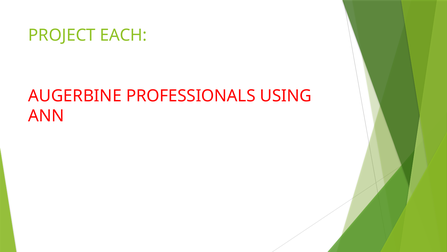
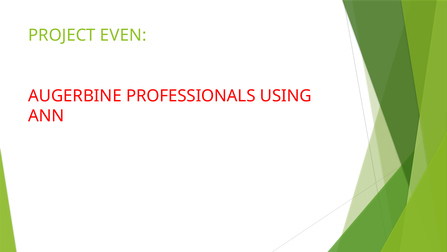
EACH: EACH -> EVEN
